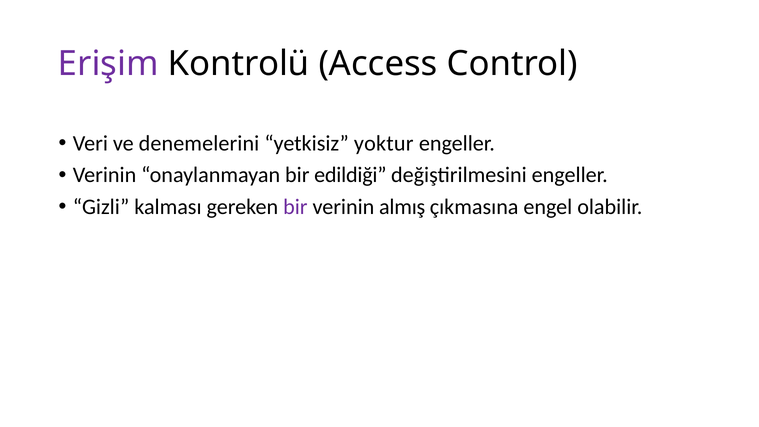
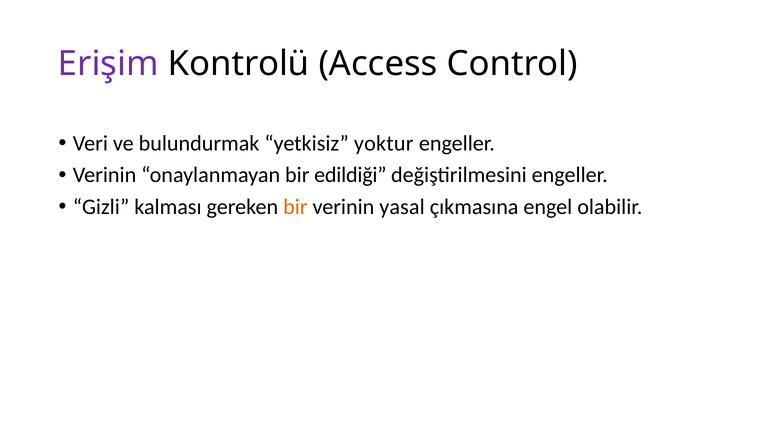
denemelerini: denemelerini -> bulundurmak
bir at (295, 207) colour: purple -> orange
almış: almış -> yasal
